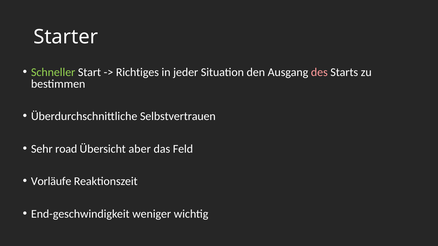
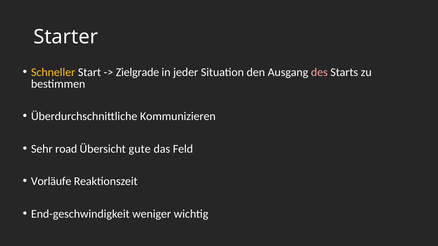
Schneller colour: light green -> yellow
Richtiges: Richtiges -> Zielgrade
Selbstvertrauen: Selbstvertrauen -> Kommunizieren
aber: aber -> gute
